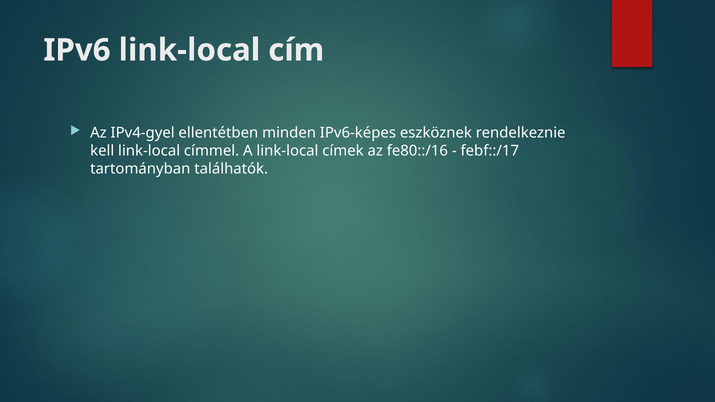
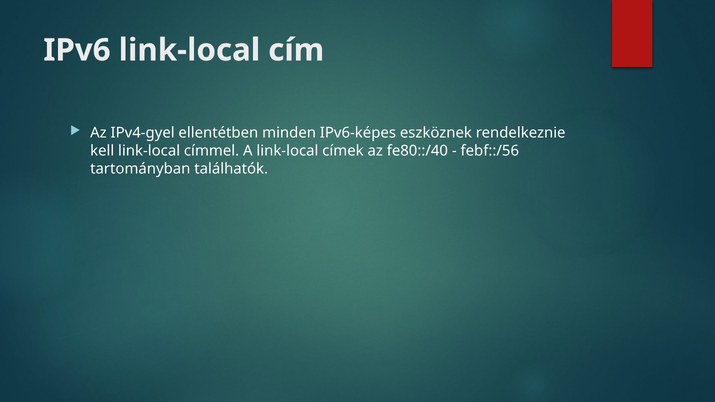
fe80::/16: fe80::/16 -> fe80::/40
febf::/17: febf::/17 -> febf::/56
